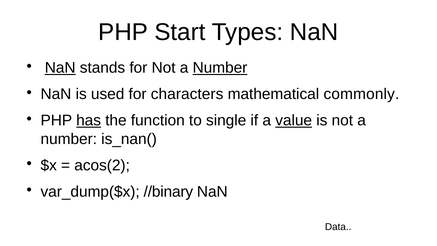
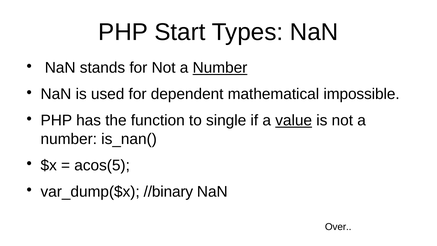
NaN at (60, 68) underline: present -> none
characters: characters -> dependent
commonly: commonly -> impossible
has underline: present -> none
acos(2: acos(2 -> acos(5
Data: Data -> Over
